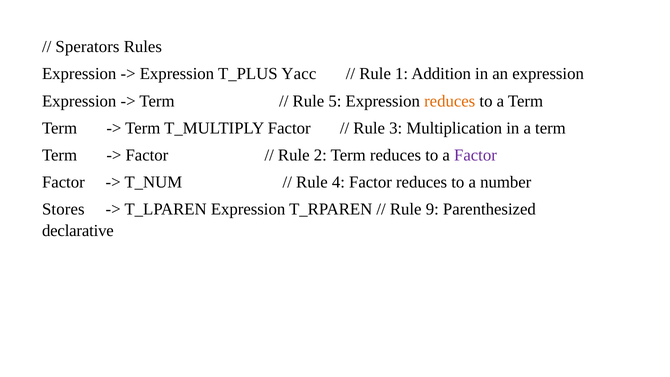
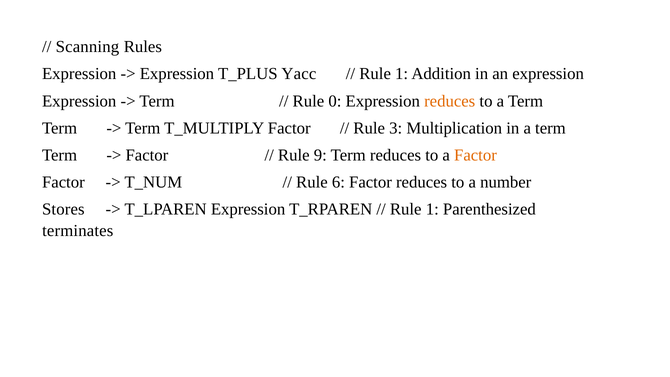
Sperators: Sperators -> Scanning
5: 5 -> 0
2: 2 -> 9
Factor at (475, 155) colour: purple -> orange
4: 4 -> 6
9 at (432, 209): 9 -> 1
declarative: declarative -> terminates
